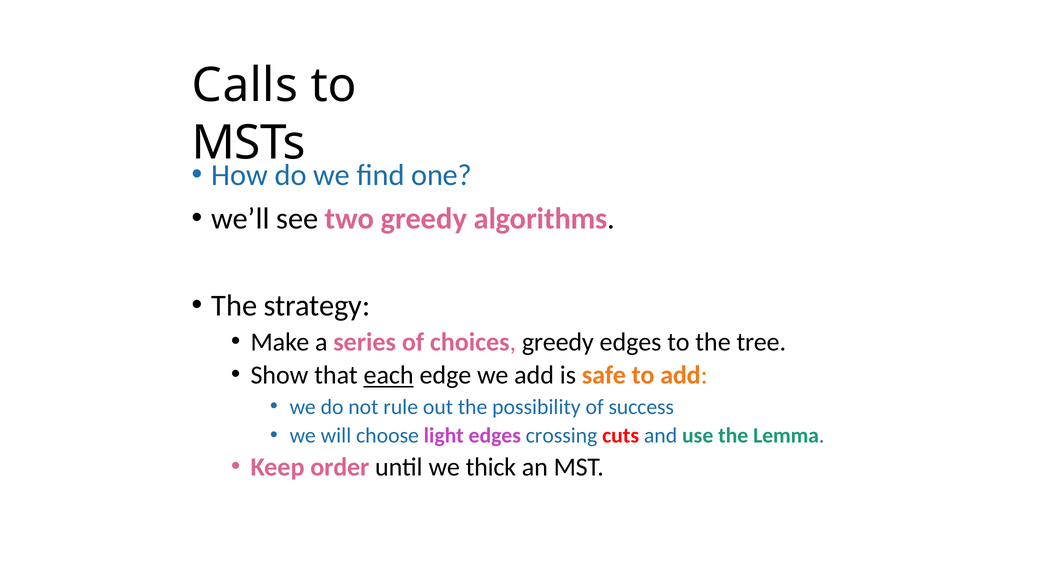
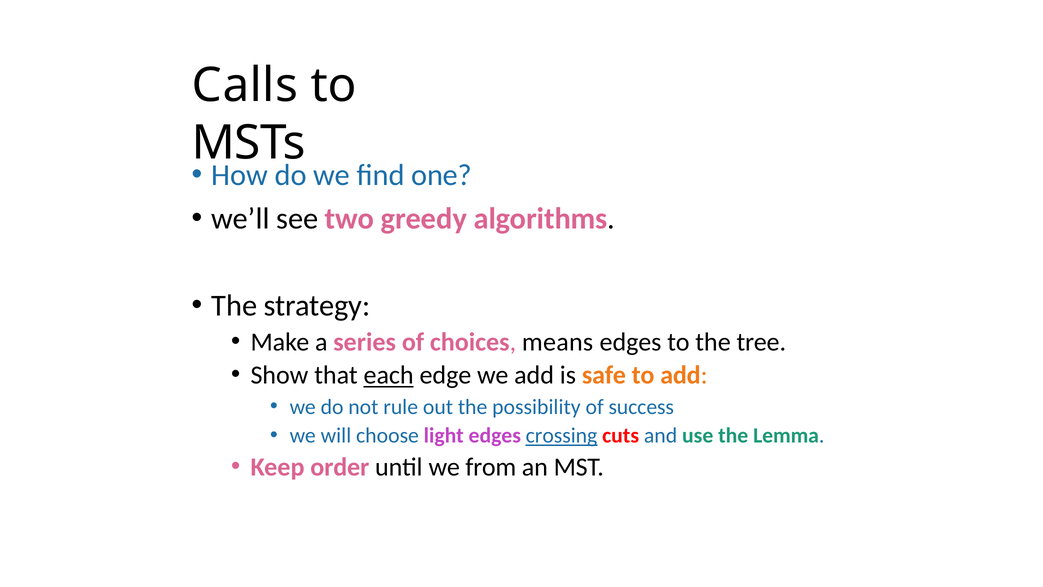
choices greedy: greedy -> means
crossing underline: none -> present
thick: thick -> from
